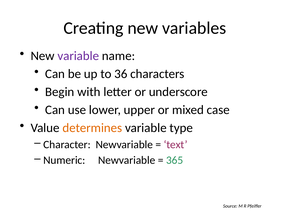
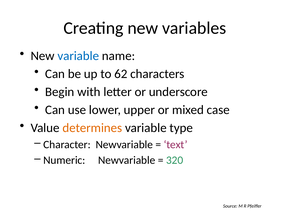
variable at (78, 56) colour: purple -> blue
36: 36 -> 62
365: 365 -> 320
